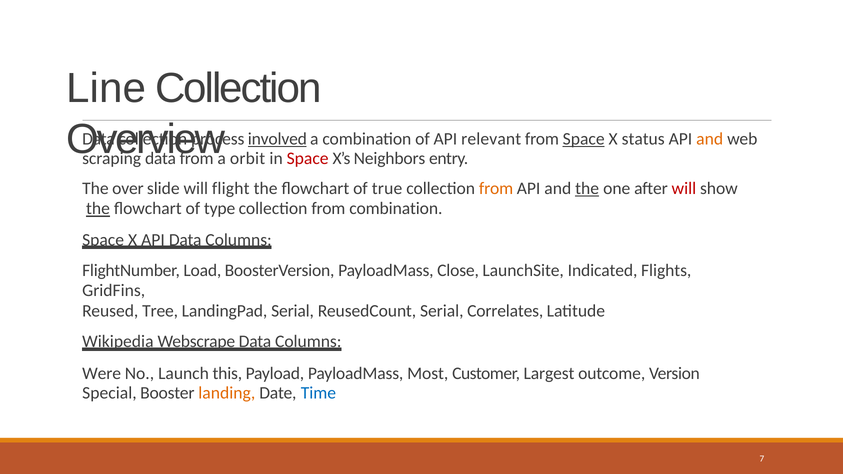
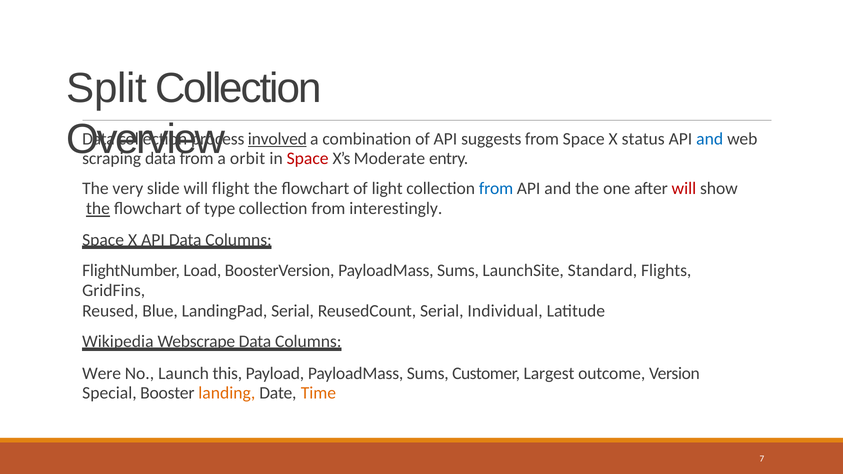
Line: Line -> Split
relevant: relevant -> suggests
Space at (584, 139) underline: present -> none
and at (710, 139) colour: orange -> blue
Neighbors: Neighbors -> Moderate
over: over -> very
true: true -> light
from at (496, 189) colour: orange -> blue
the at (587, 189) underline: present -> none
from combination: combination -> interestingly
BoosterVersion PayloadMass Close: Close -> Sums
Indicated: Indicated -> Standard
Tree: Tree -> Blue
Correlates: Correlates -> Individual
Payload PayloadMass Most: Most -> Sums
Time colour: blue -> orange
